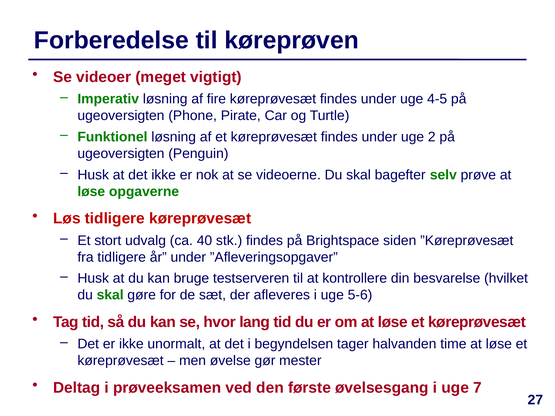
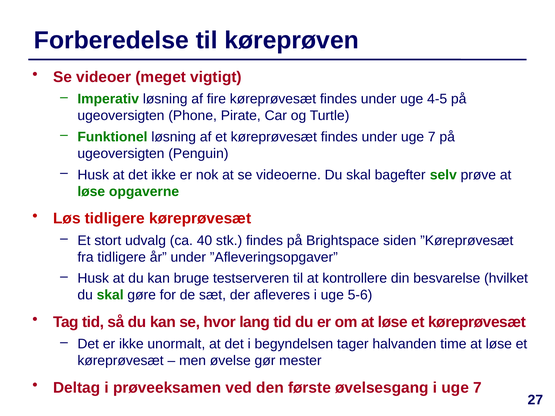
under uge 2: 2 -> 7
